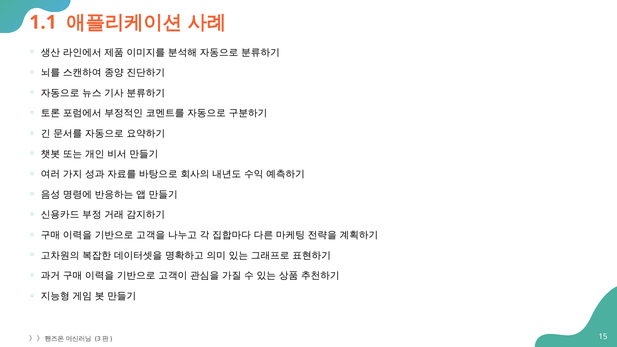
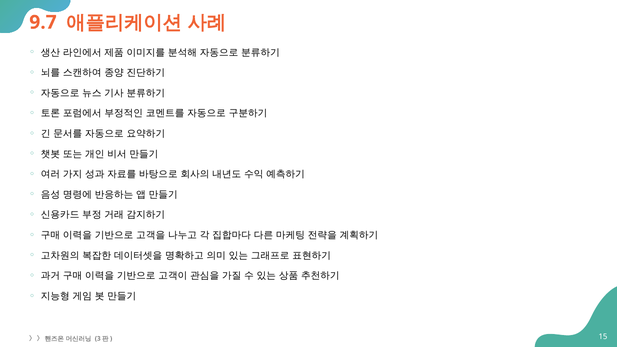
1.1: 1.1 -> 9.7
